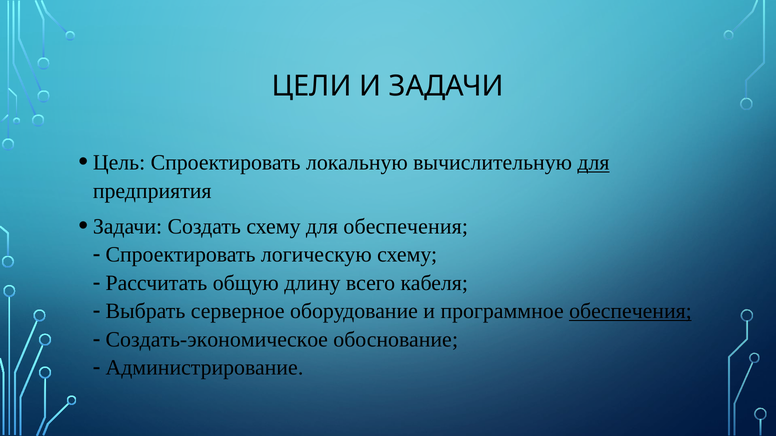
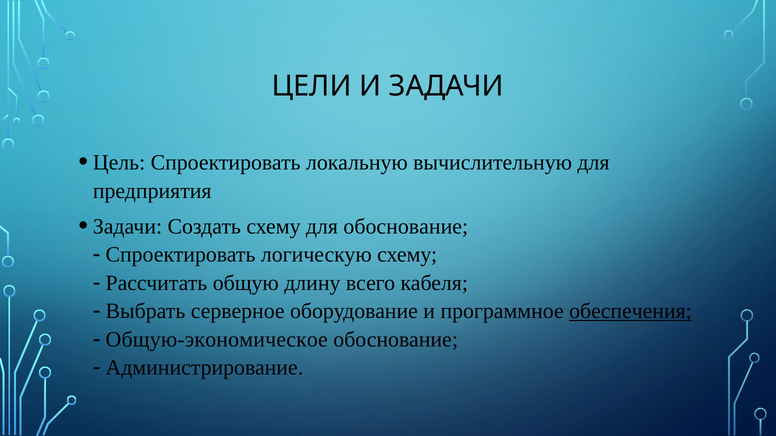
для at (593, 163) underline: present -> none
для обеспечения: обеспечения -> обоснование
Создать-экономическое: Создать-экономическое -> Общую-экономическое
